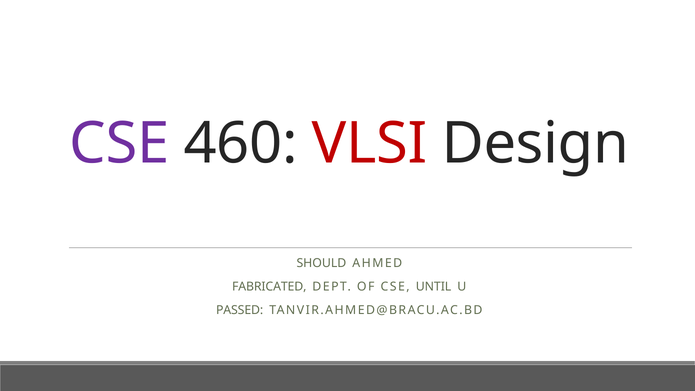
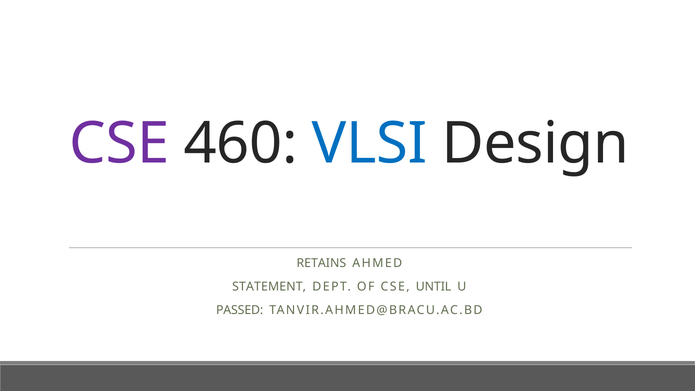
VLSI colour: red -> blue
SHOULD: SHOULD -> RETAINS
FABRICATED: FABRICATED -> STATEMENT
